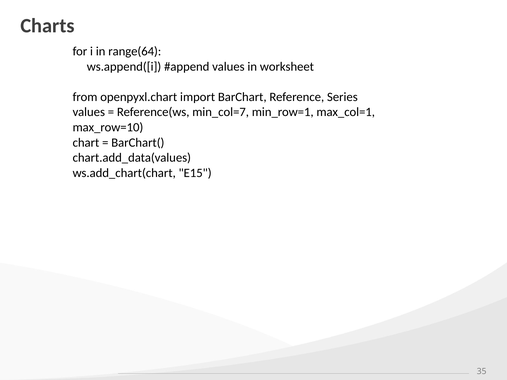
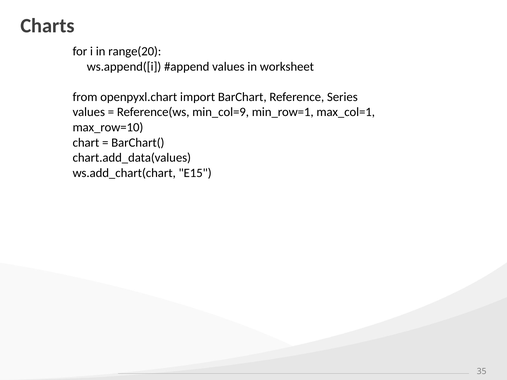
range(64: range(64 -> range(20
min_col=7: min_col=7 -> min_col=9
